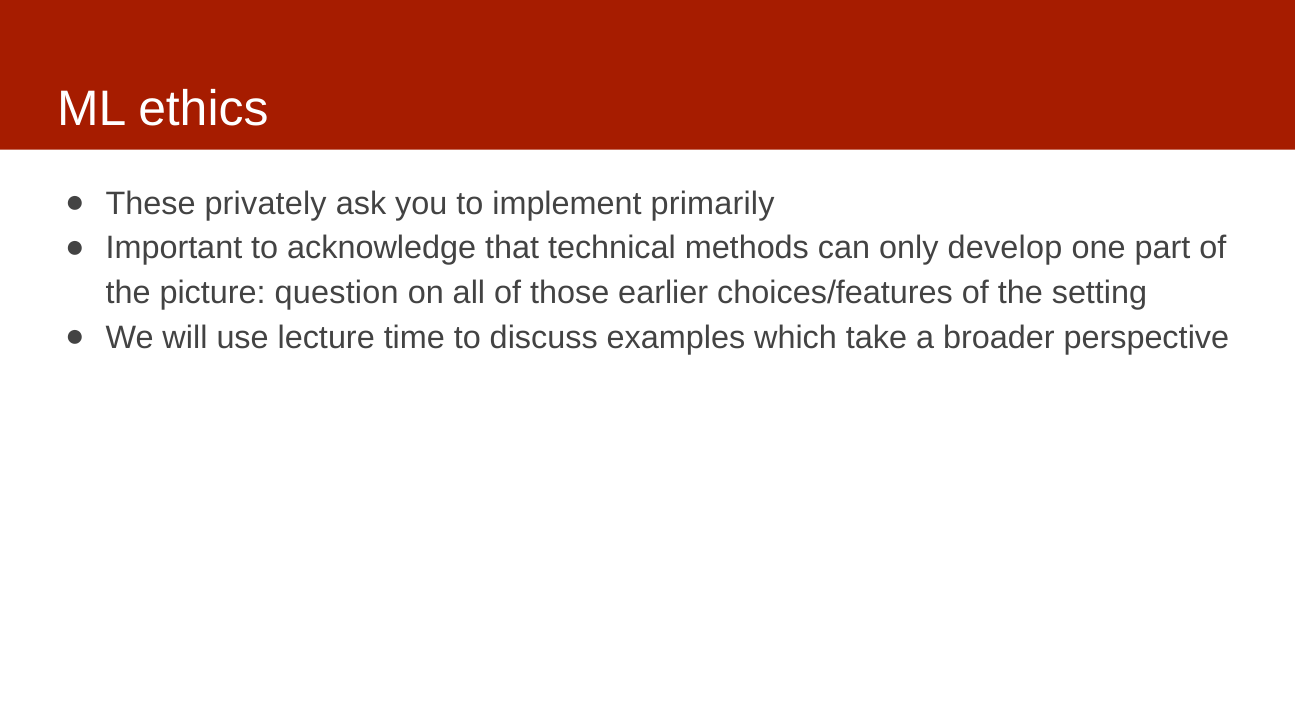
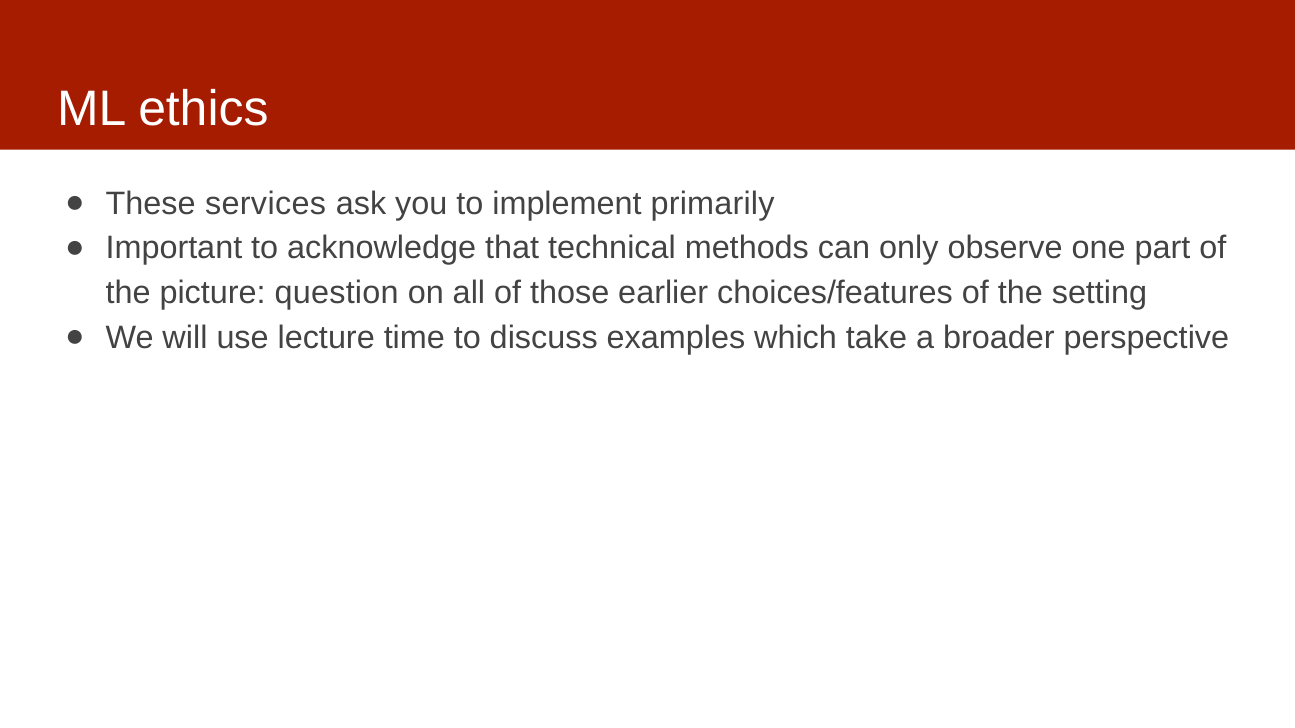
privately: privately -> services
develop: develop -> observe
